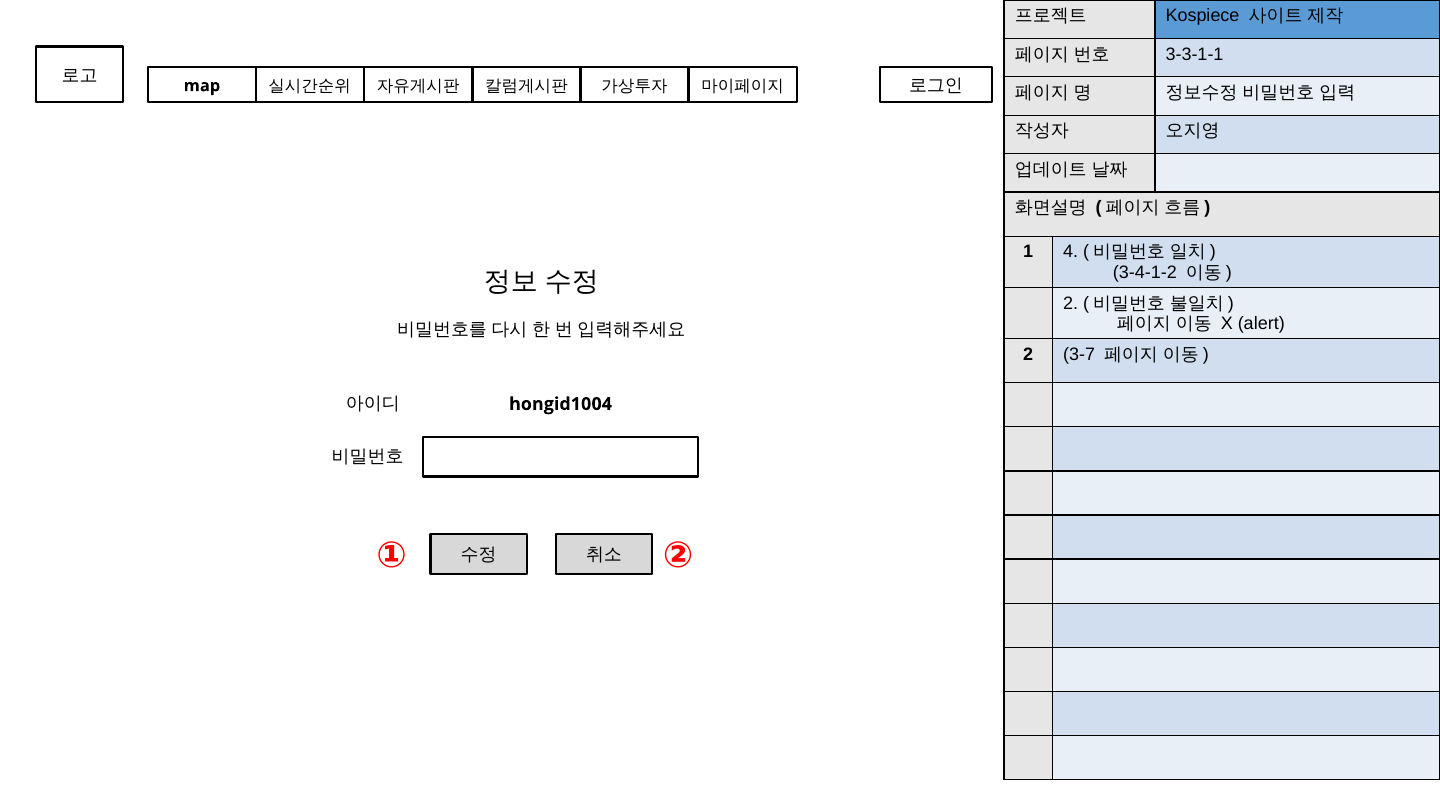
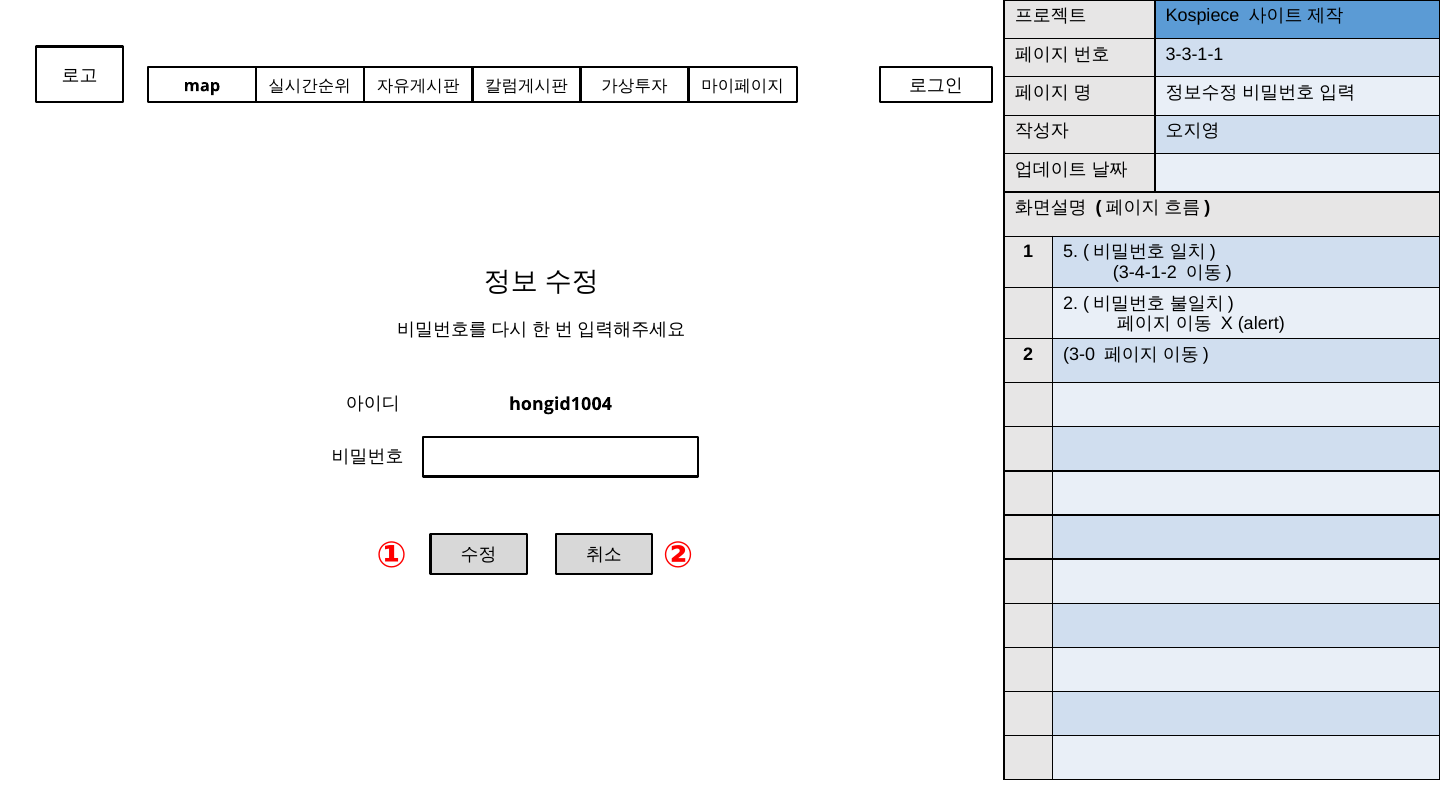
4: 4 -> 5
3-7: 3-7 -> 3-0
